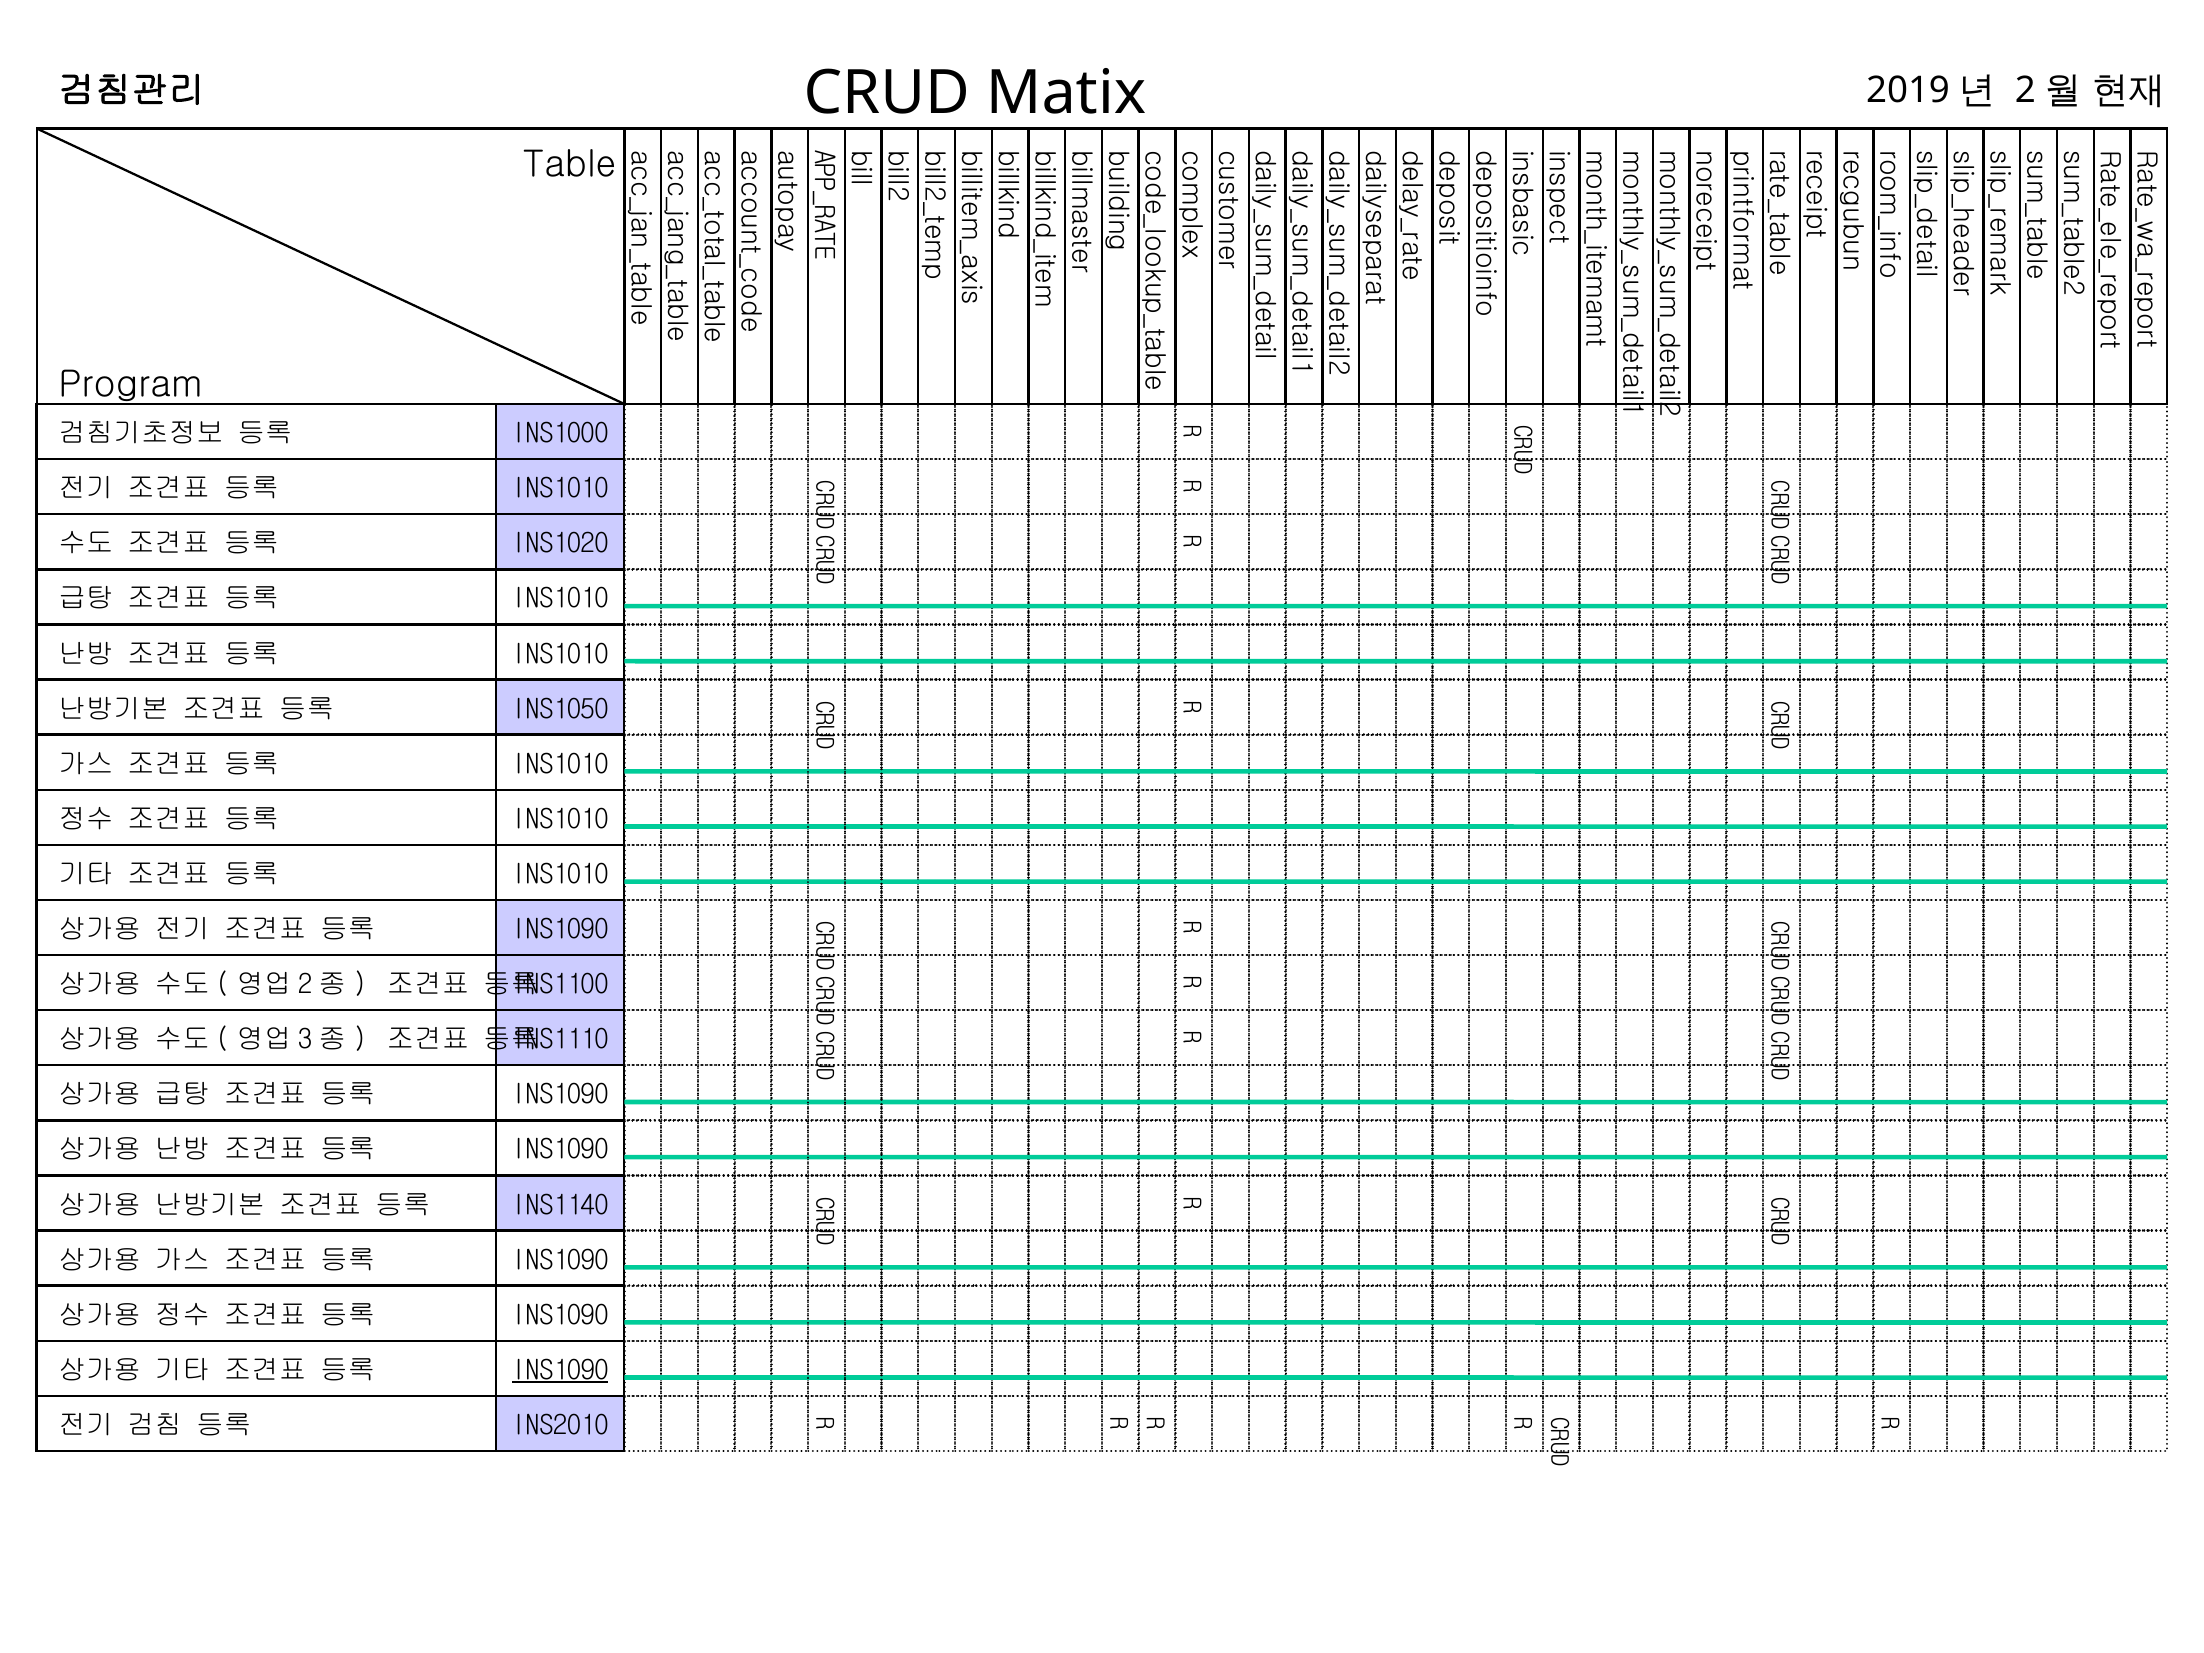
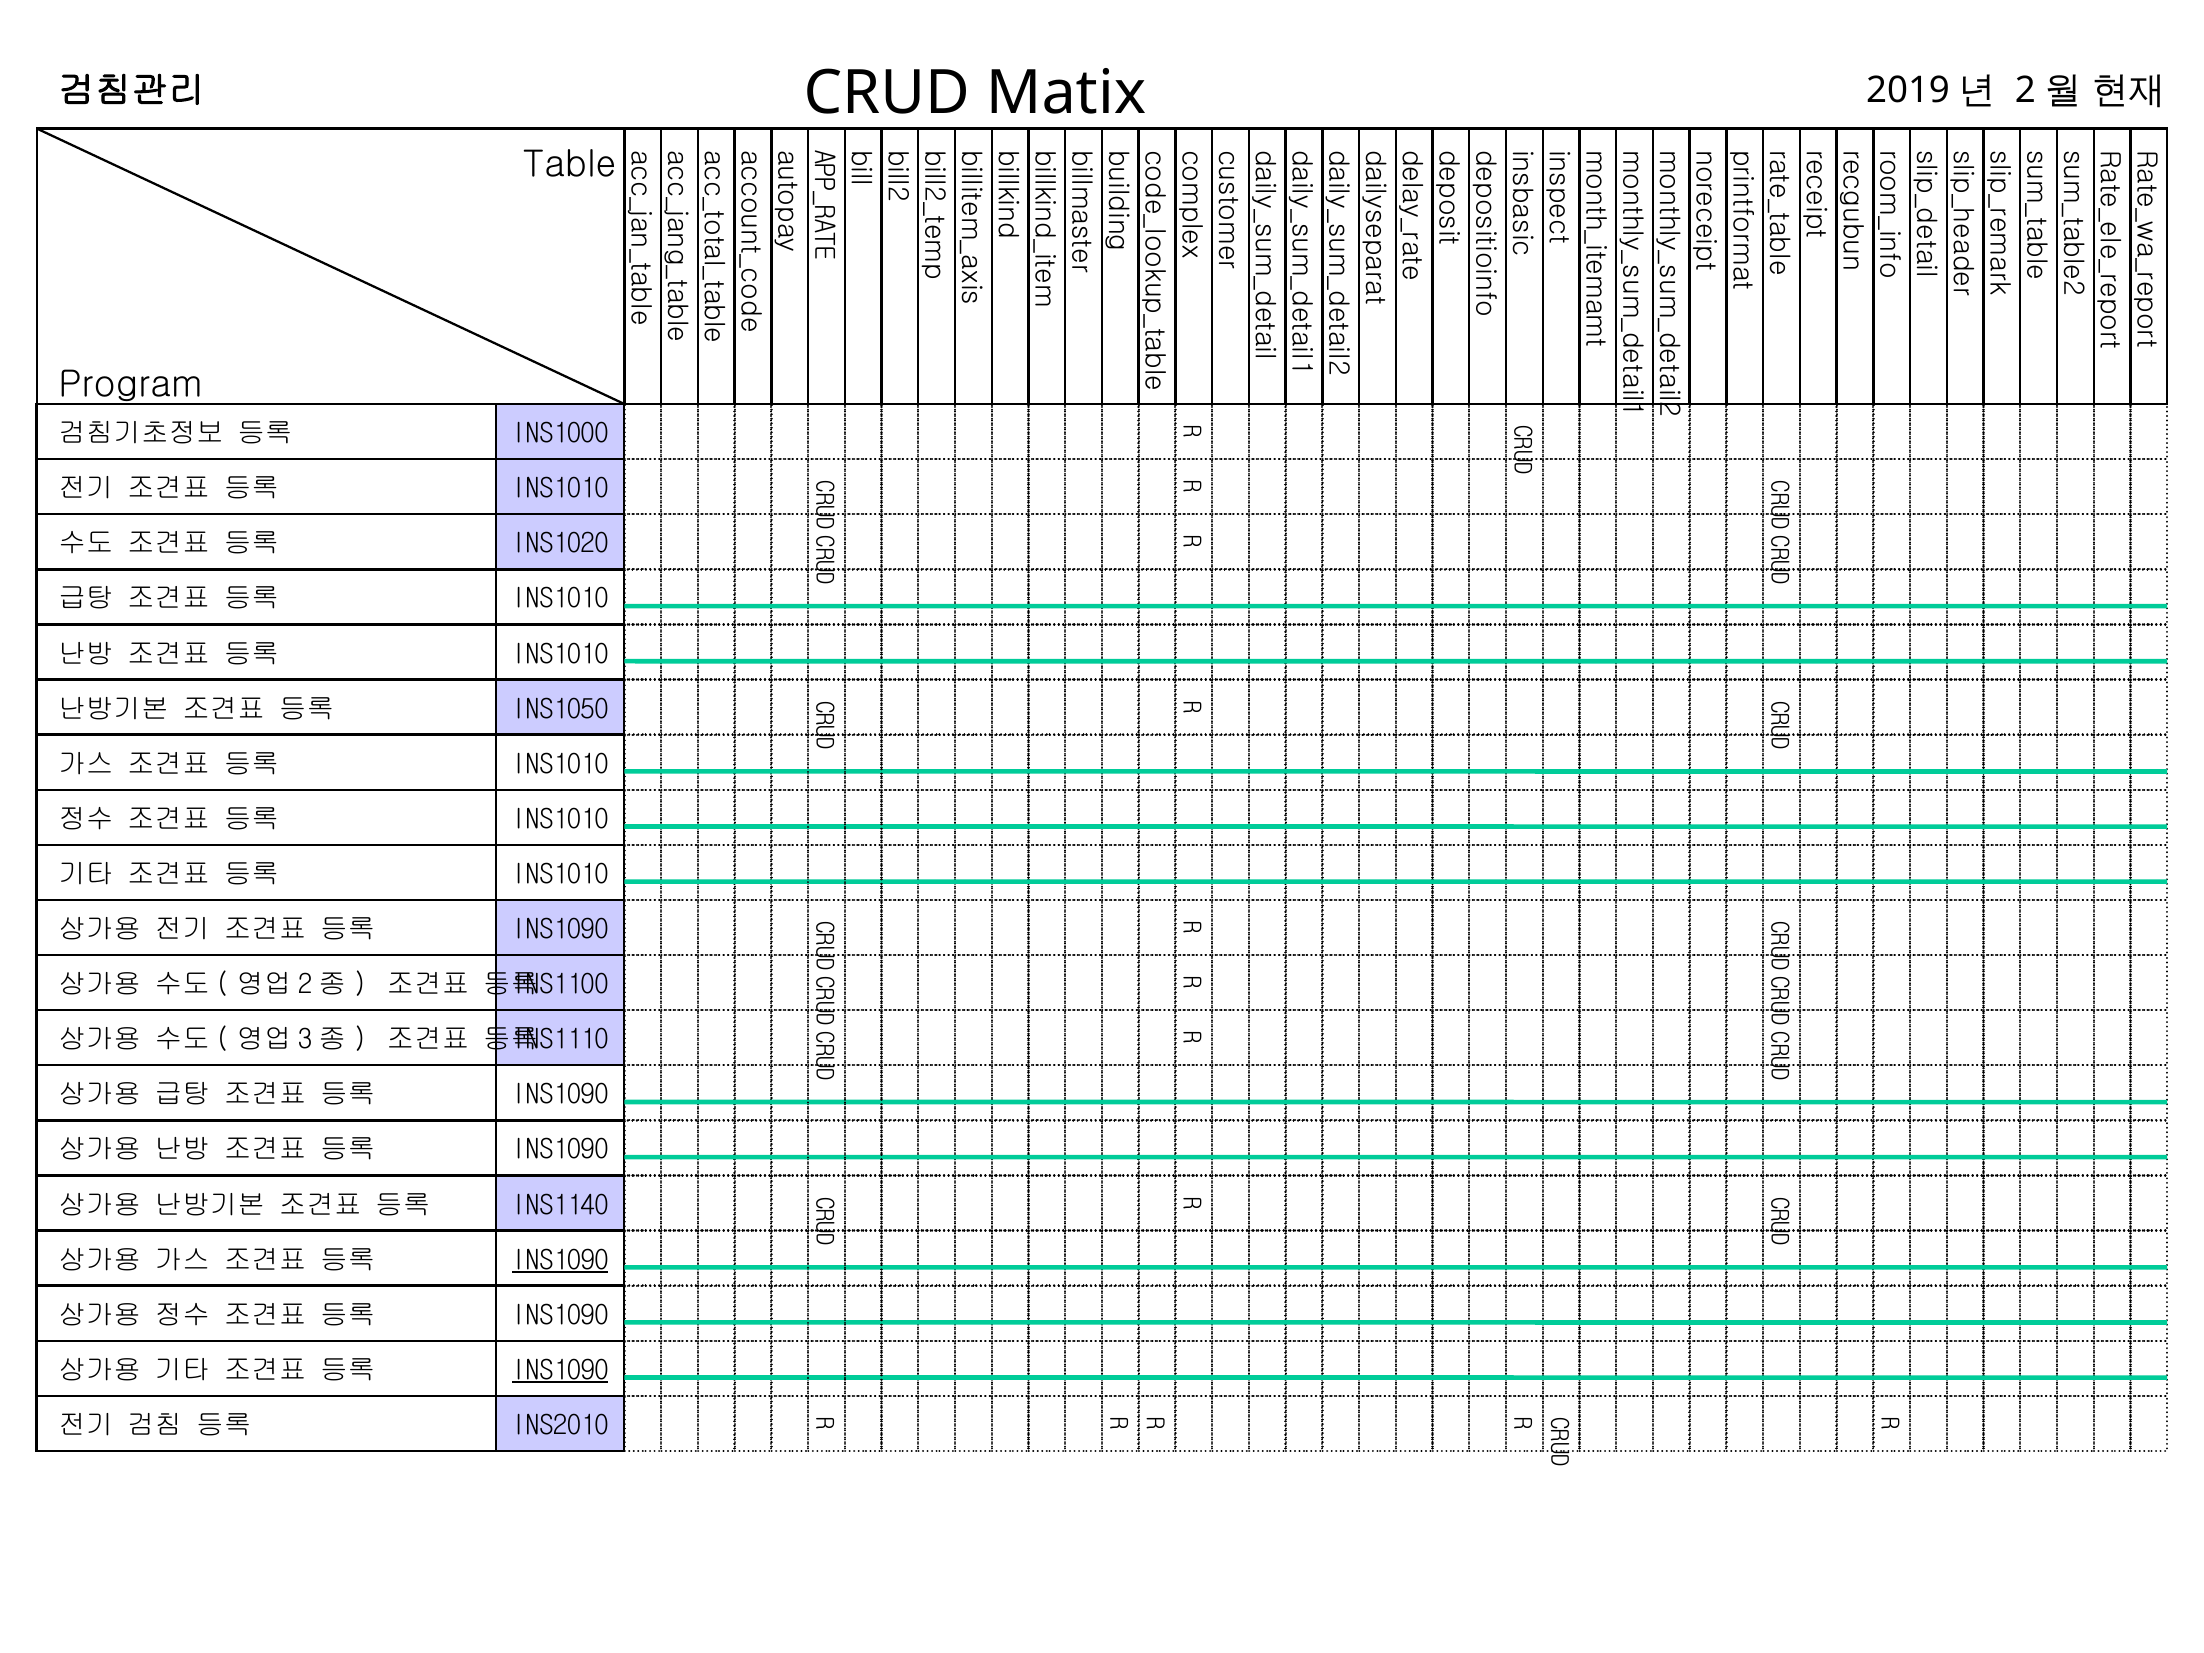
INS1090 at (560, 1260) underline: none -> present
